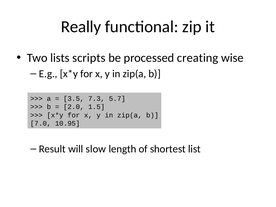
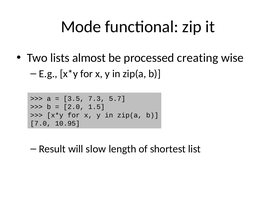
Really: Really -> Mode
scripts: scripts -> almost
